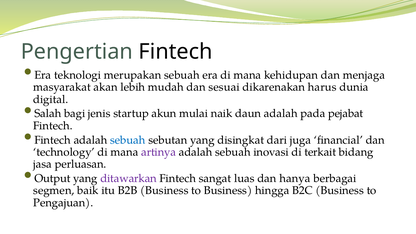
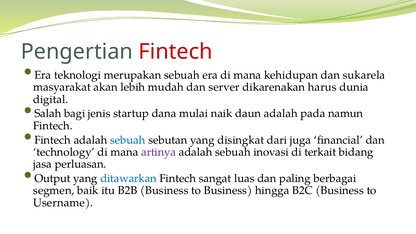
Fintech at (176, 52) colour: black -> red
menjaga: menjaga -> sukarela
sesuai: sesuai -> server
akun: akun -> dana
pejabat: pejabat -> namun
ditawarkan colour: purple -> blue
hanya: hanya -> paling
Pengajuan: Pengajuan -> Username
